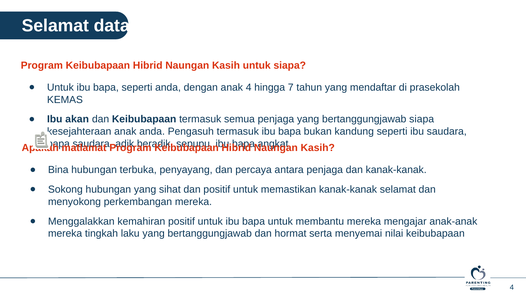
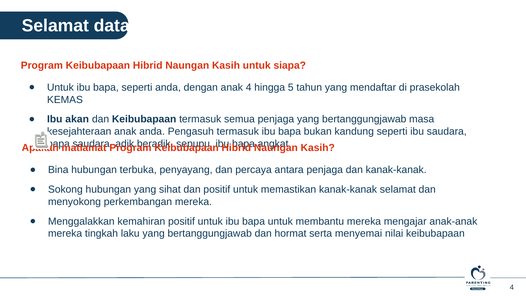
7: 7 -> 5
bertanggungjawab siapa: siapa -> masa
